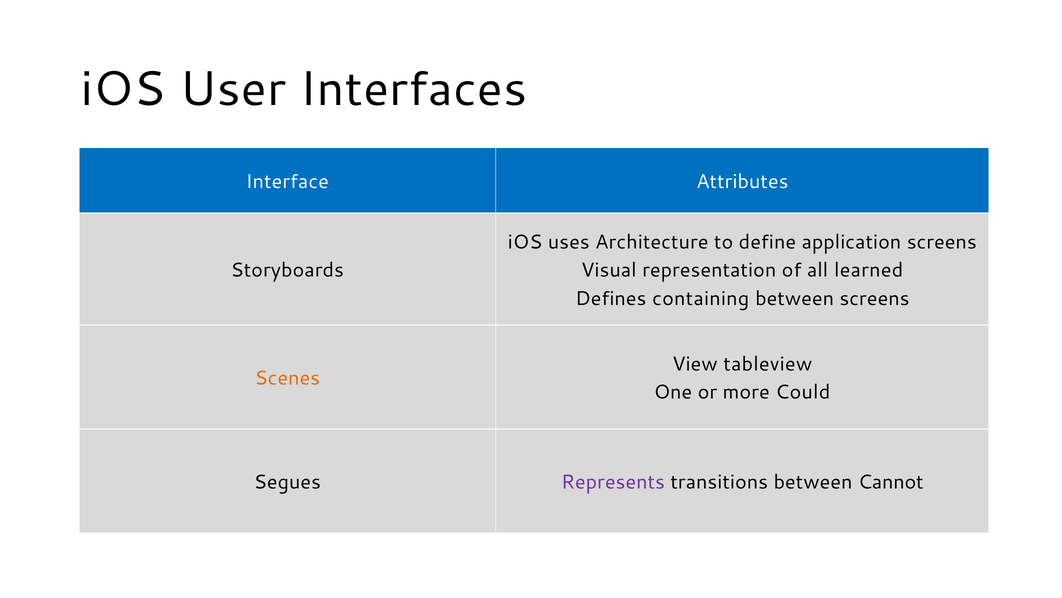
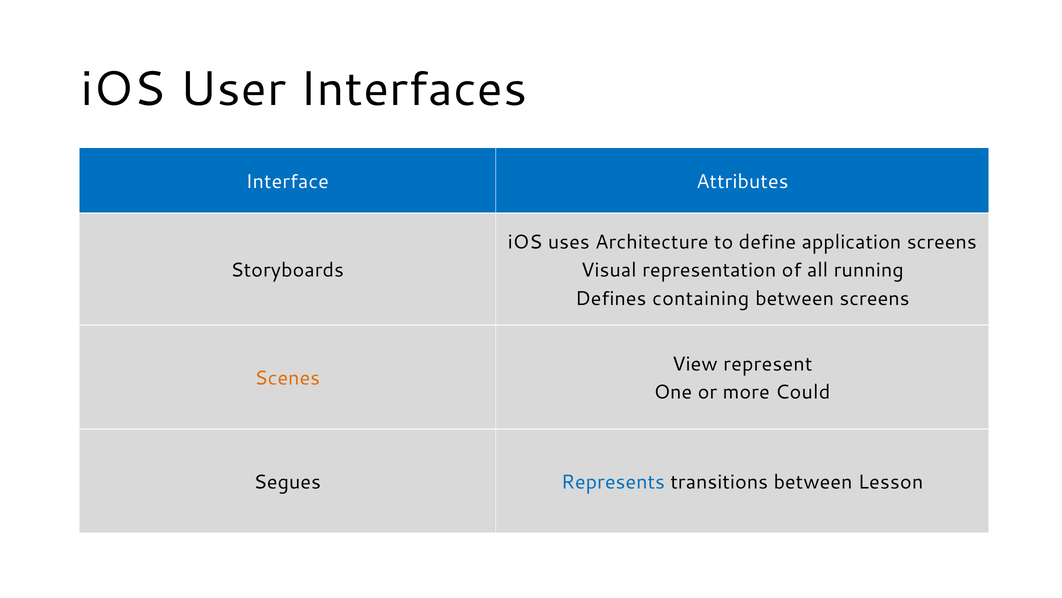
learned: learned -> running
tableview: tableview -> represent
Represents colour: purple -> blue
Cannot: Cannot -> Lesson
